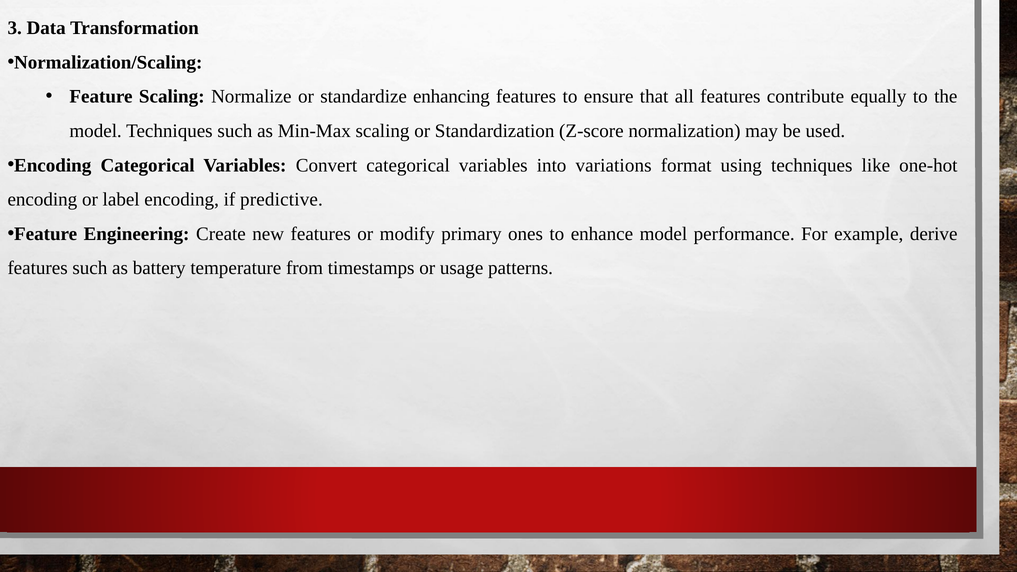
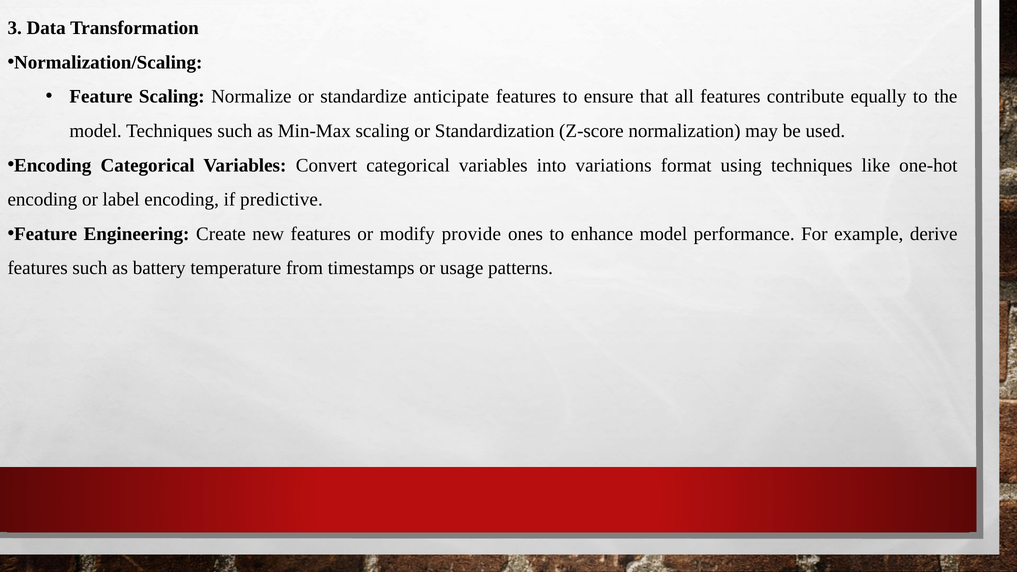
enhancing: enhancing -> anticipate
primary: primary -> provide
